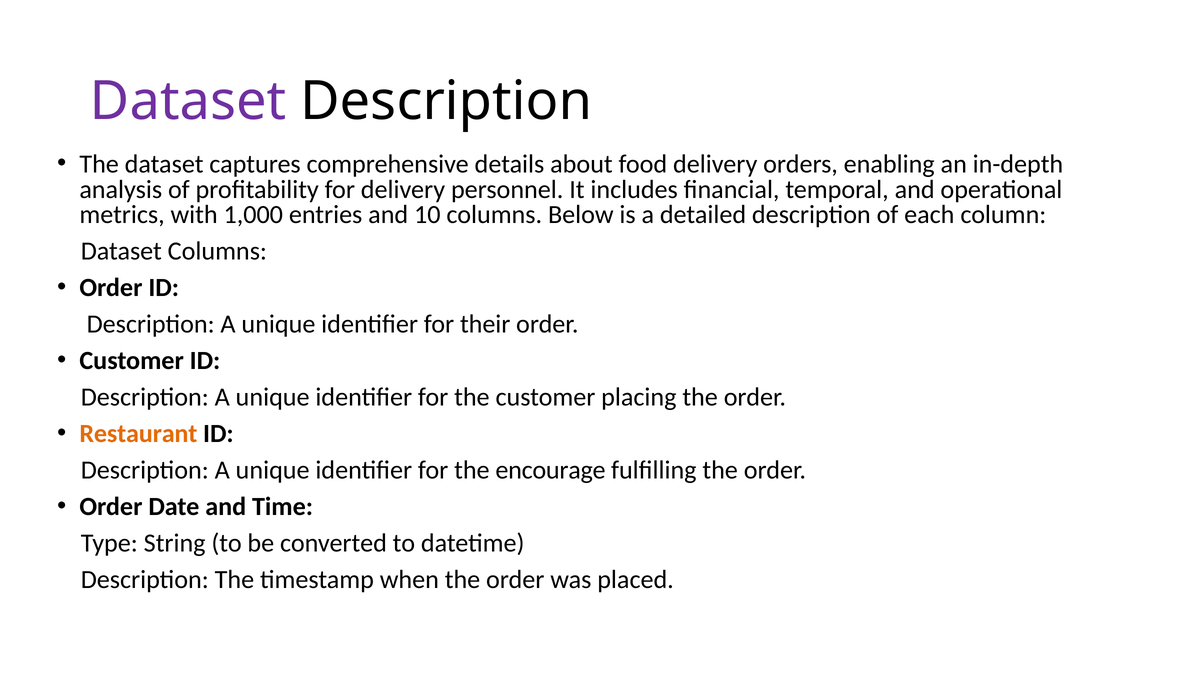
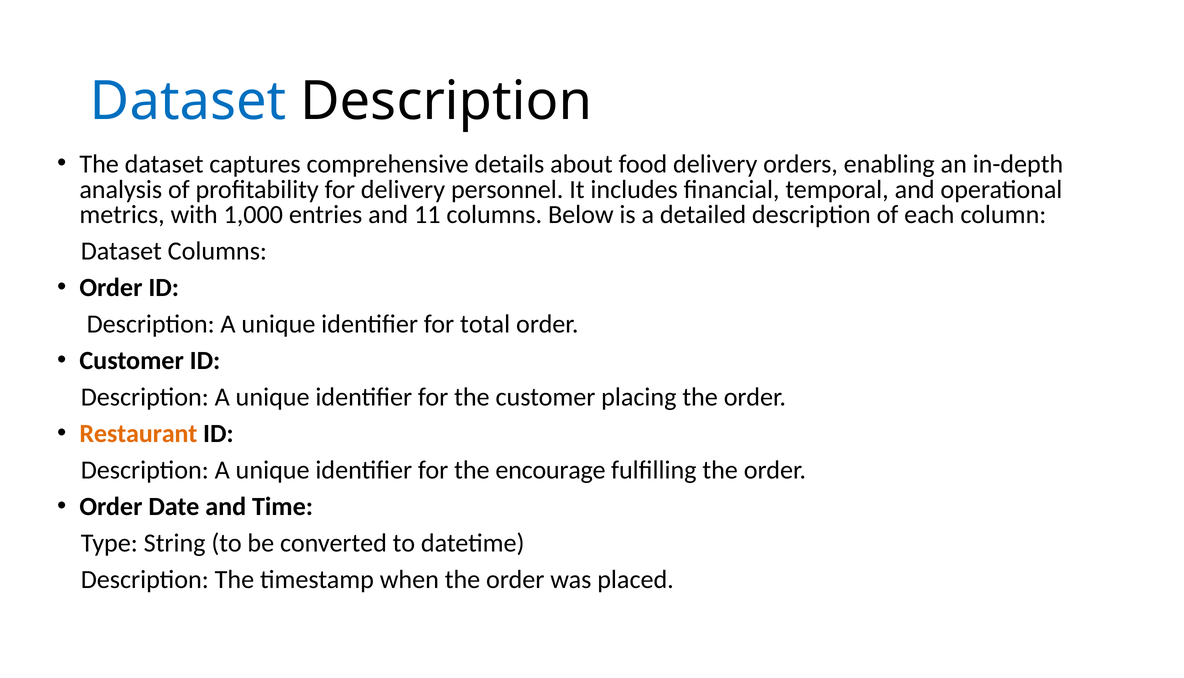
Dataset at (188, 101) colour: purple -> blue
10: 10 -> 11
their: their -> total
